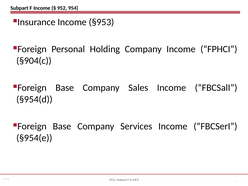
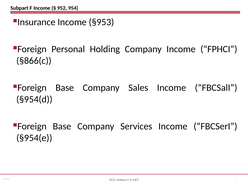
§904(c: §904(c -> §866(c
